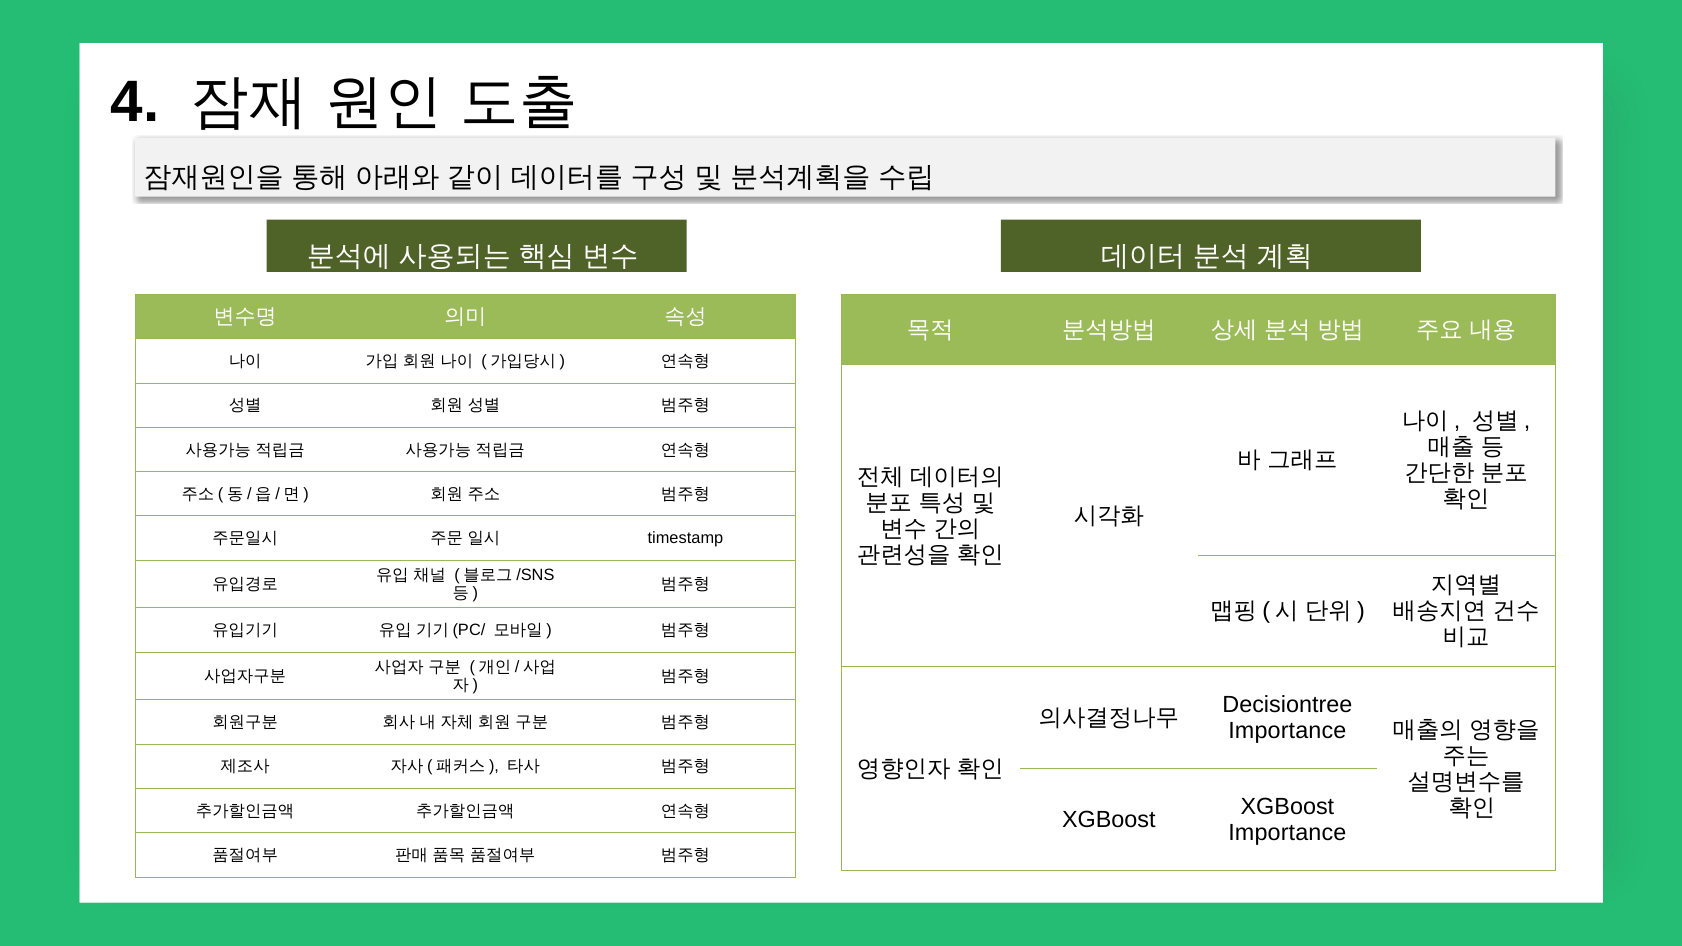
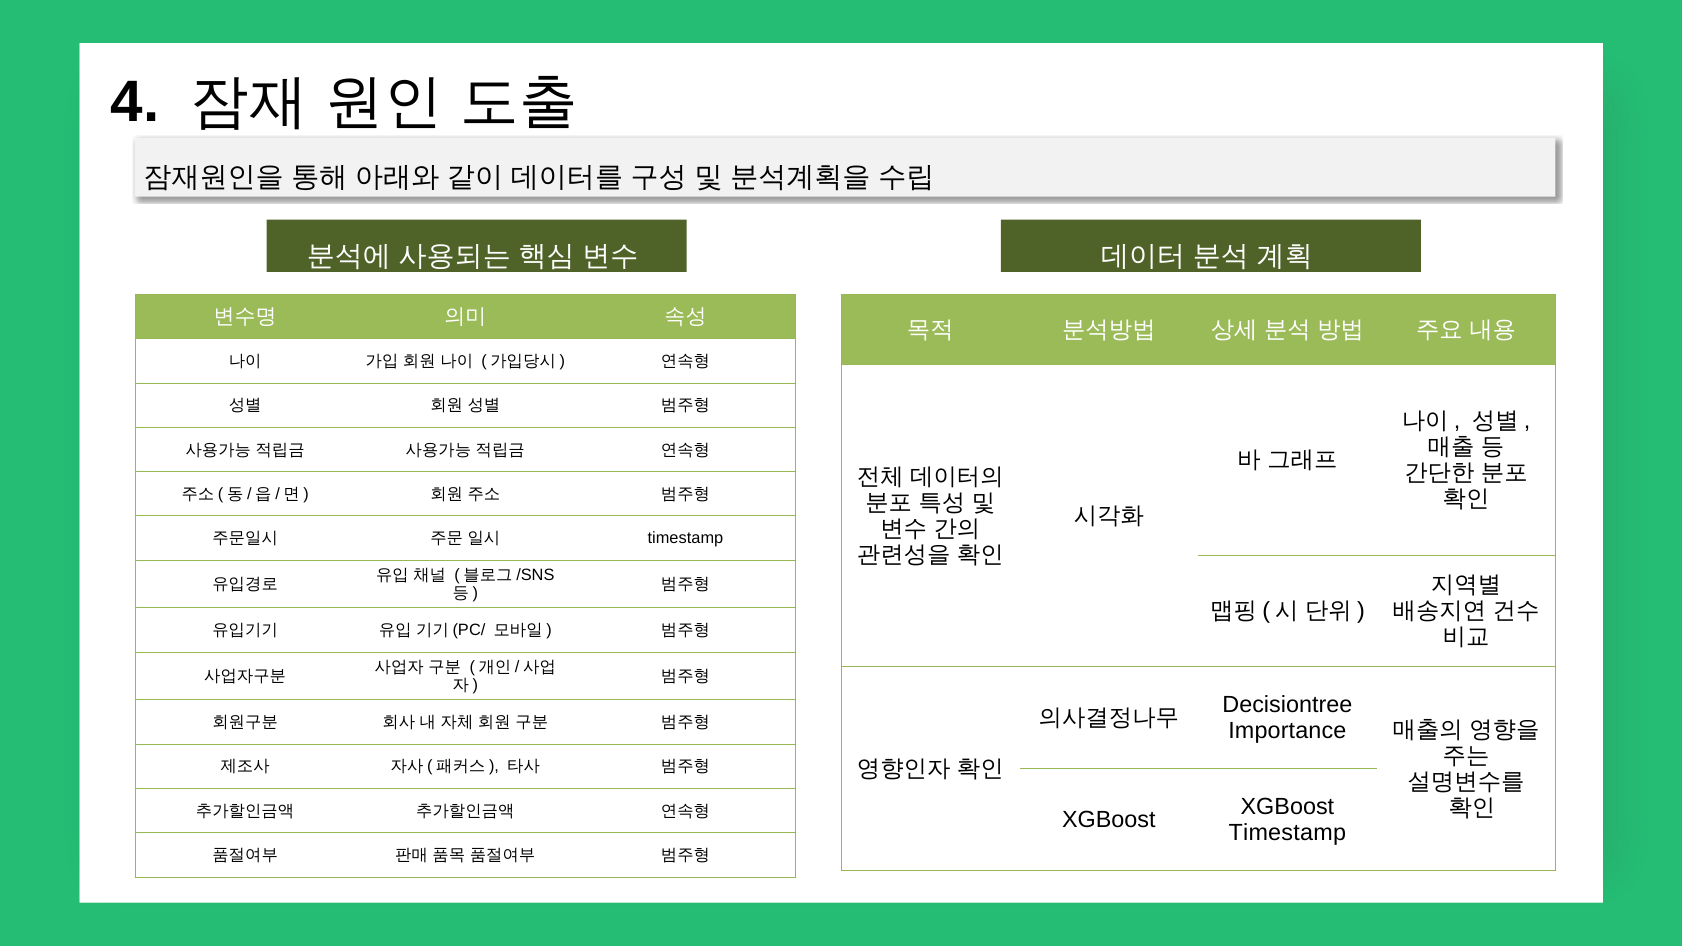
Importance at (1287, 833): Importance -> Timestamp
